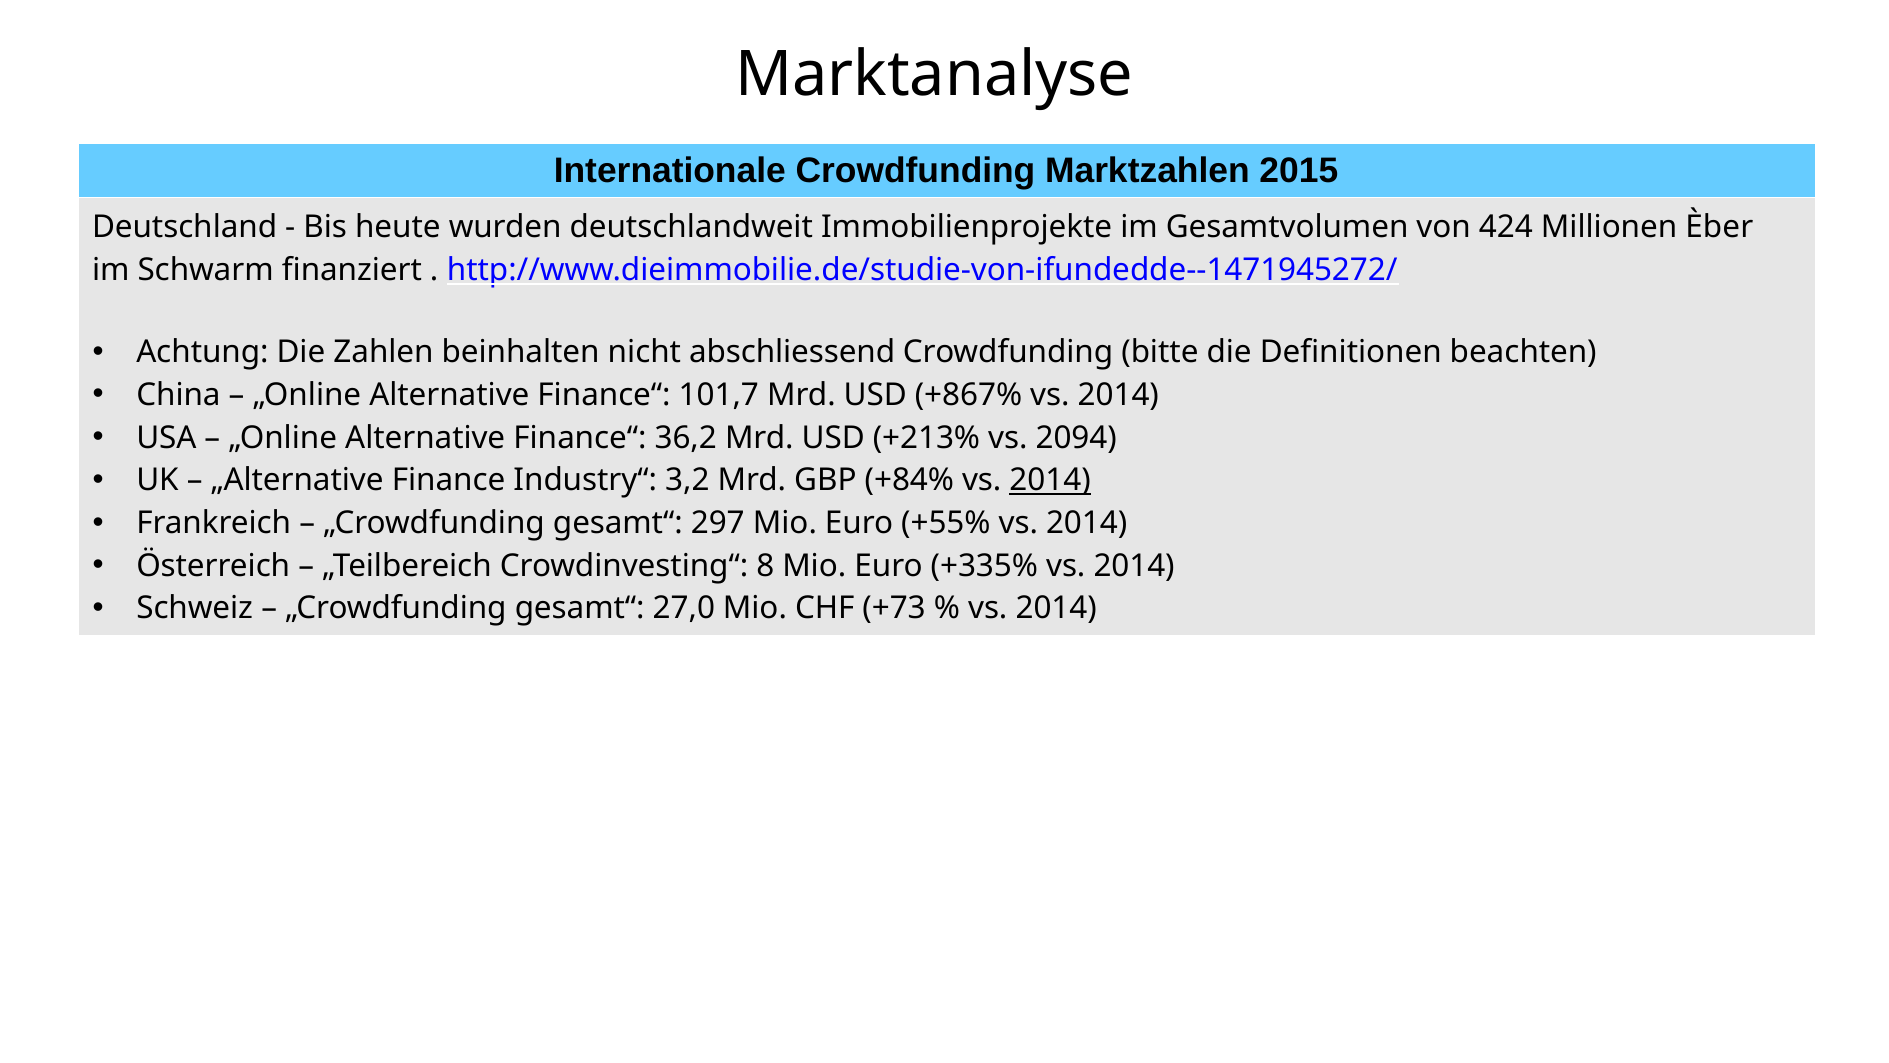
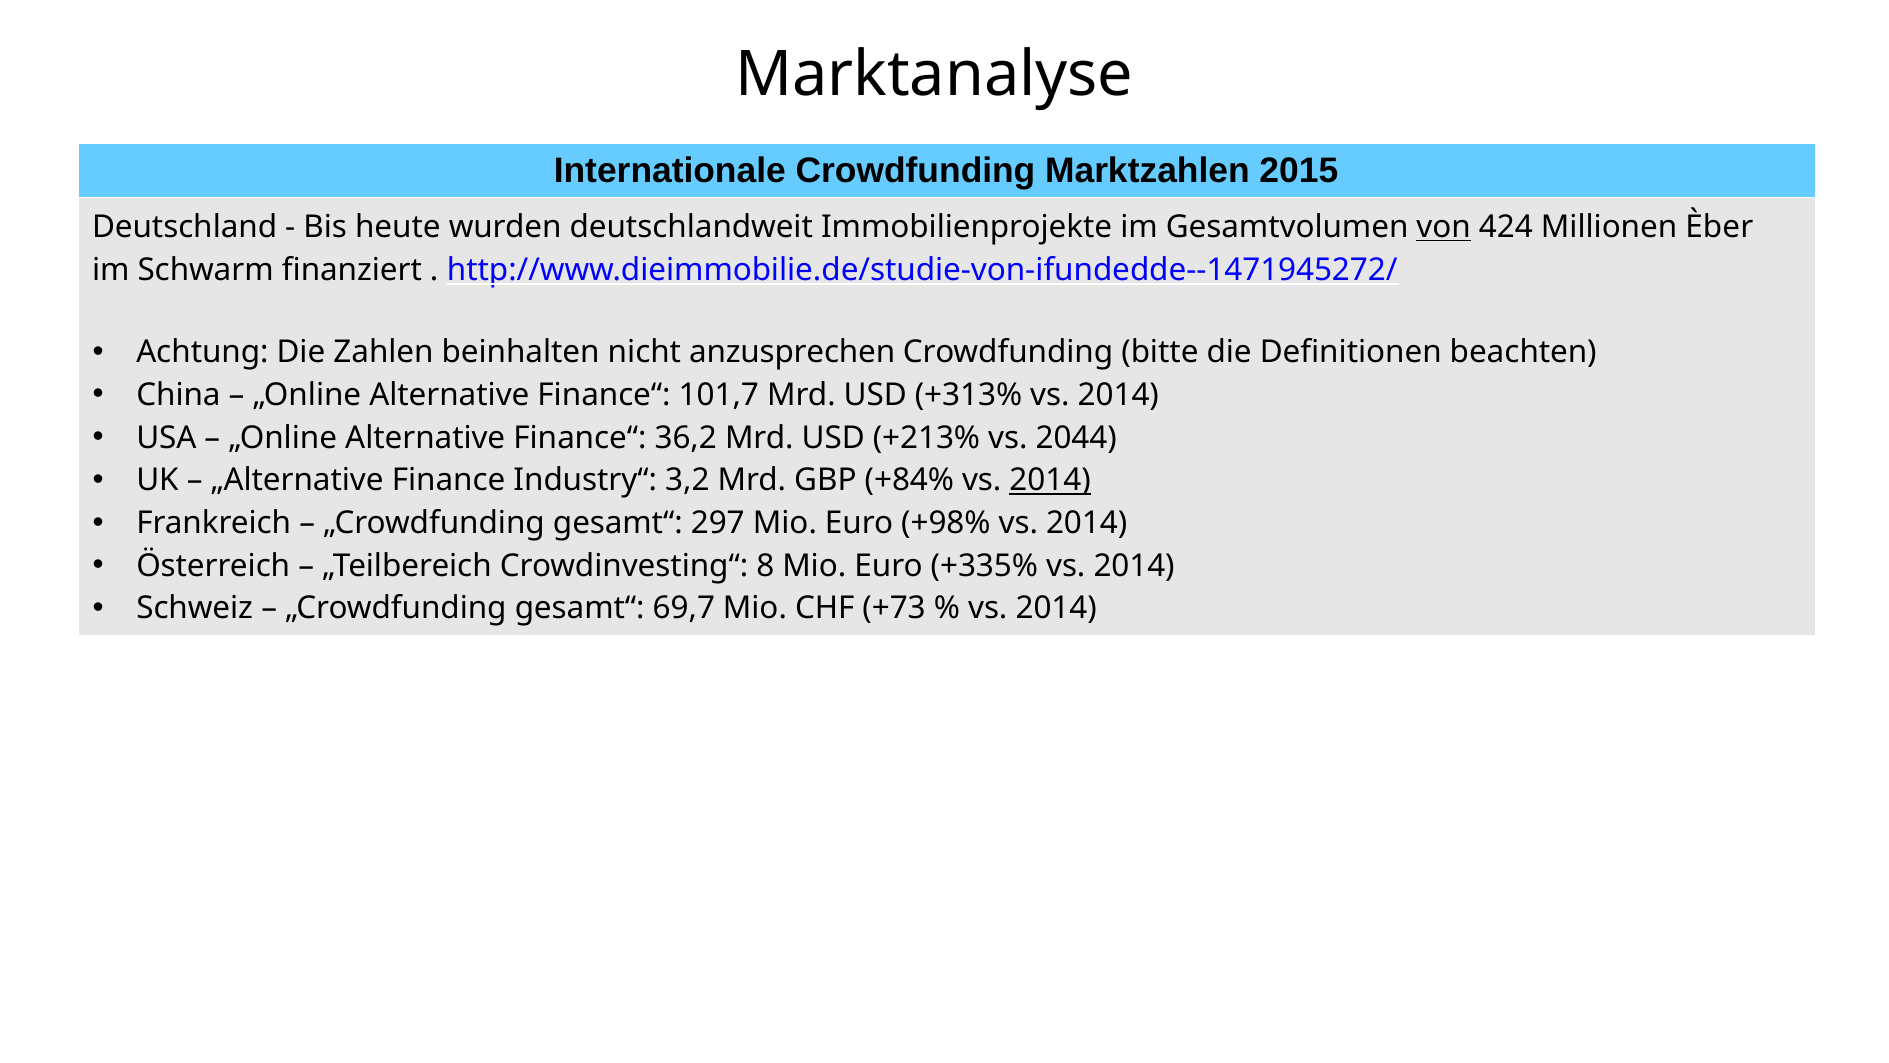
von underline: none -> present
abschliessend: abschliessend -> anzusprechen
+867%: +867% -> +313%
2094: 2094 -> 2044
+55%: +55% -> +98%
27,0: 27,0 -> 69,7
